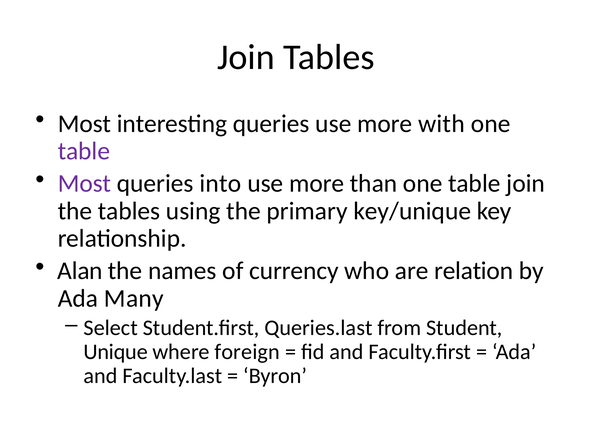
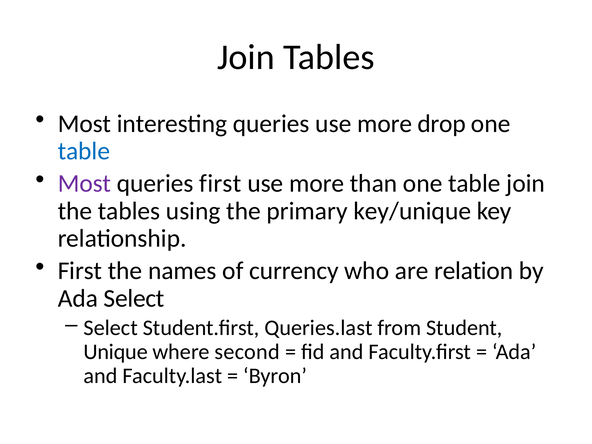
with: with -> drop
table at (84, 151) colour: purple -> blue
queries into: into -> first
Alan at (80, 271): Alan -> First
Ada Many: Many -> Select
foreign: foreign -> second
